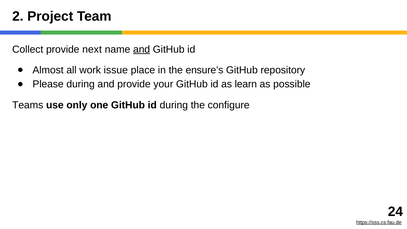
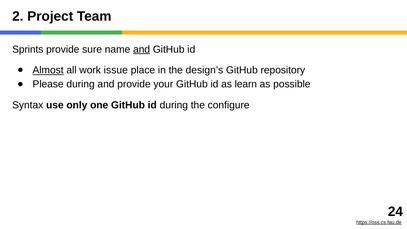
Collect: Collect -> Sprints
next: next -> sure
Almost underline: none -> present
ensure’s: ensure’s -> design’s
Teams: Teams -> Syntax
